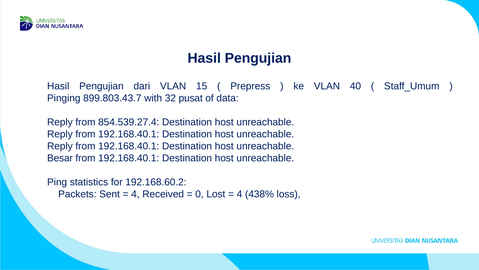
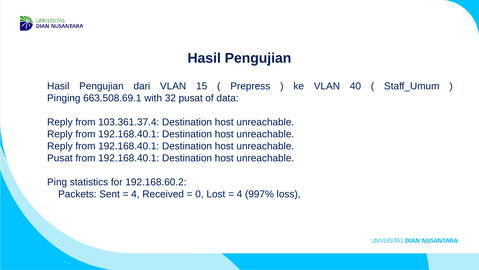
899.803.43.7: 899.803.43.7 -> 663.508.69.1
854.539.27.4: 854.539.27.4 -> 103.361.37.4
Besar at (60, 158): Besar -> Pusat
438%: 438% -> 997%
